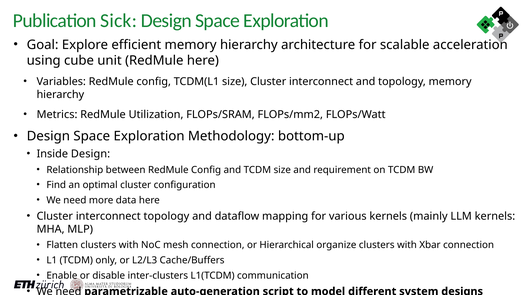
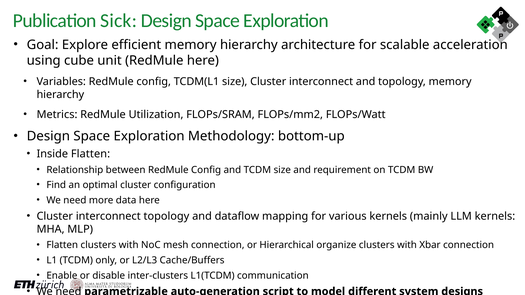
Inside Design: Design -> Flatten
